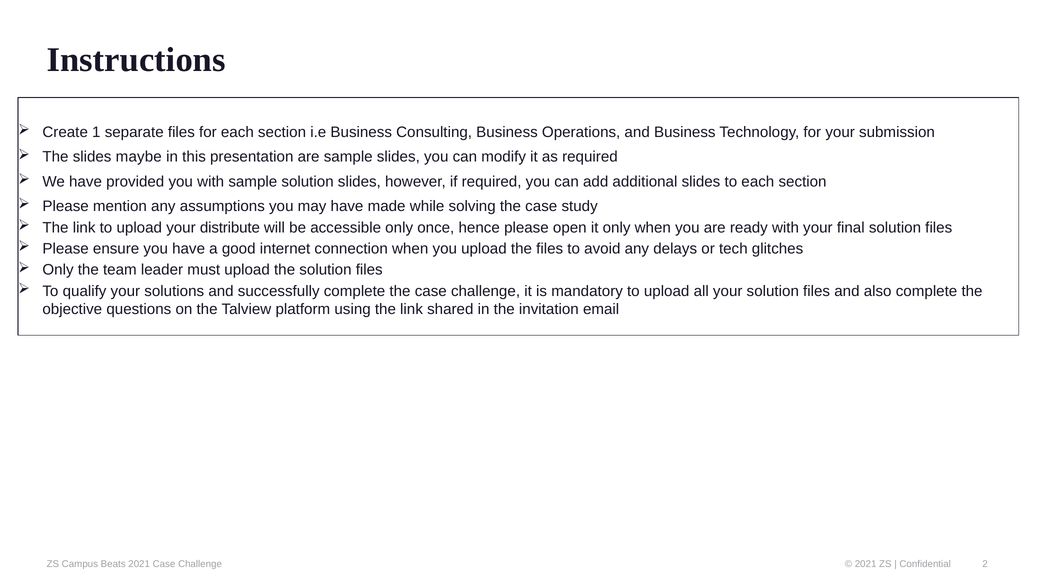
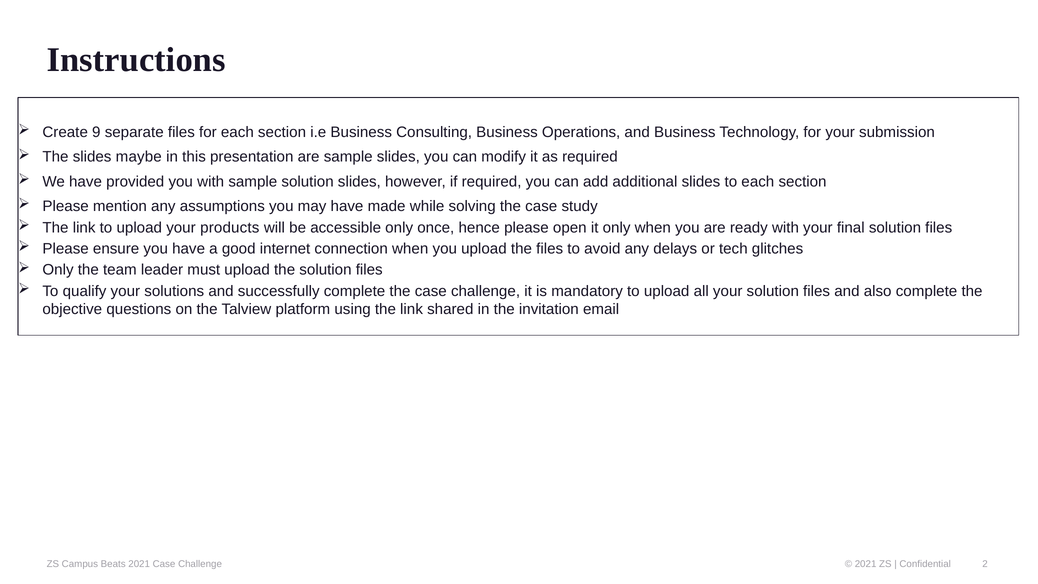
1: 1 -> 9
distribute: distribute -> products
